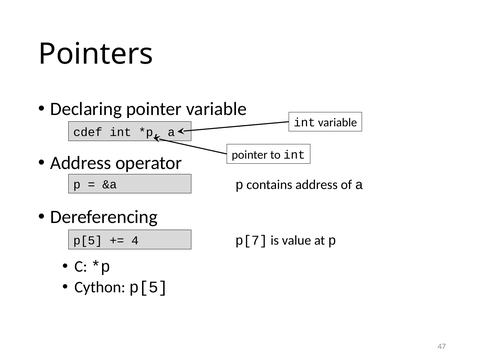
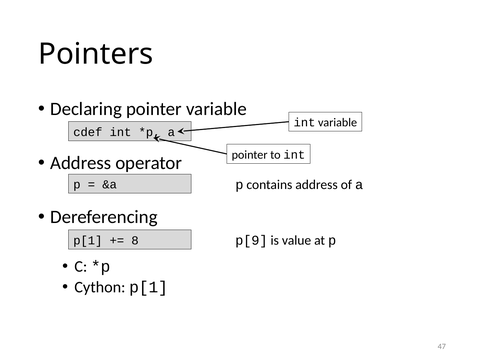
p[7: p[7 -> p[9
p[5 at (88, 240): p[5 -> p[1
4: 4 -> 8
Cython p[5: p[5 -> p[1
